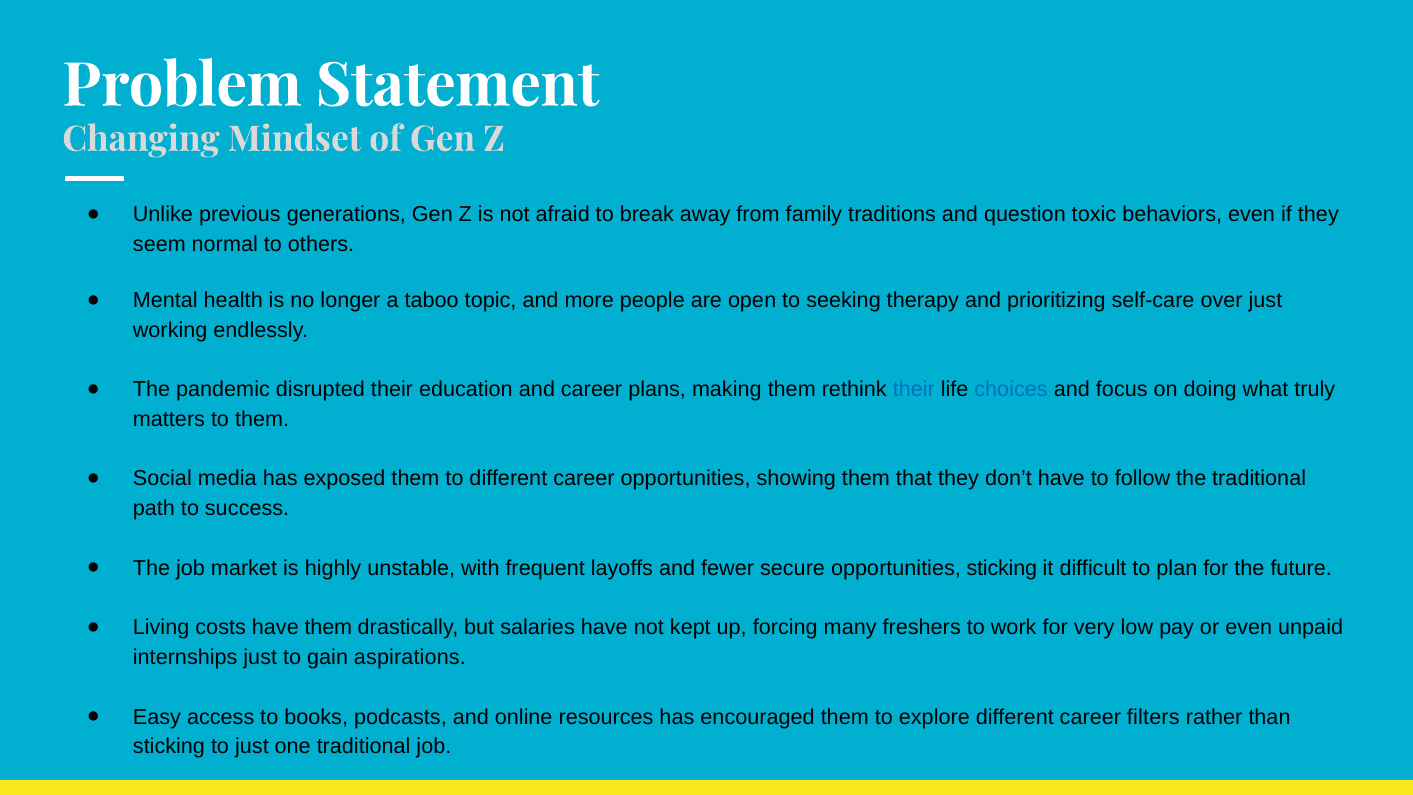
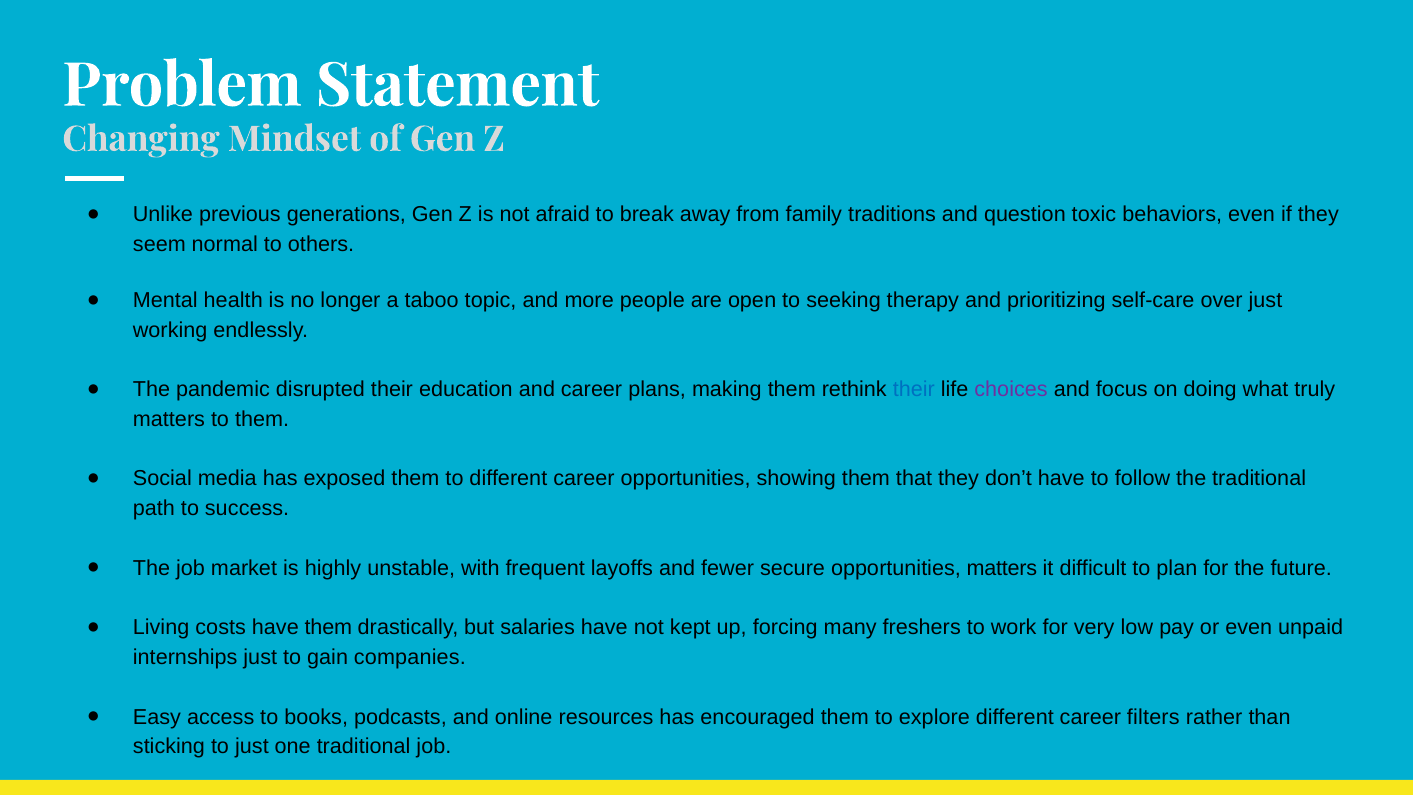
choices colour: blue -> purple
opportunities sticking: sticking -> matters
aspirations: aspirations -> companies
